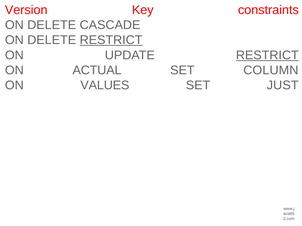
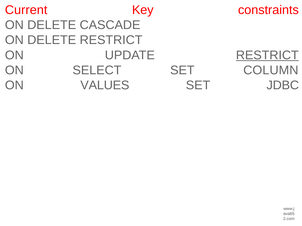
Version: Version -> Current
RESTRICT at (111, 40) underline: present -> none
ACTUAL: ACTUAL -> SELECT
JUST: JUST -> JDBC
